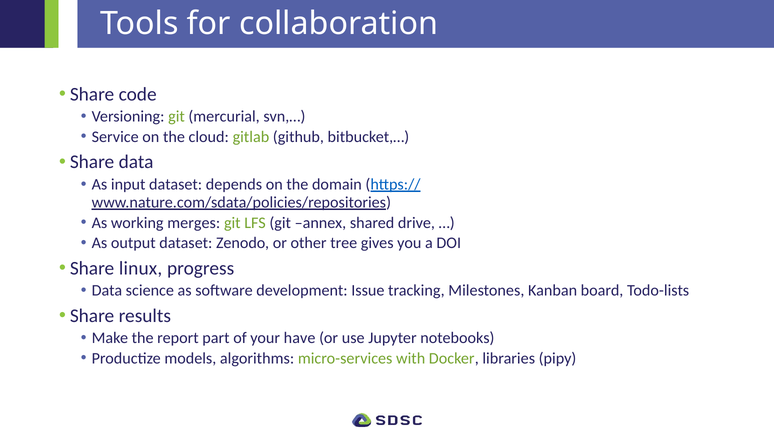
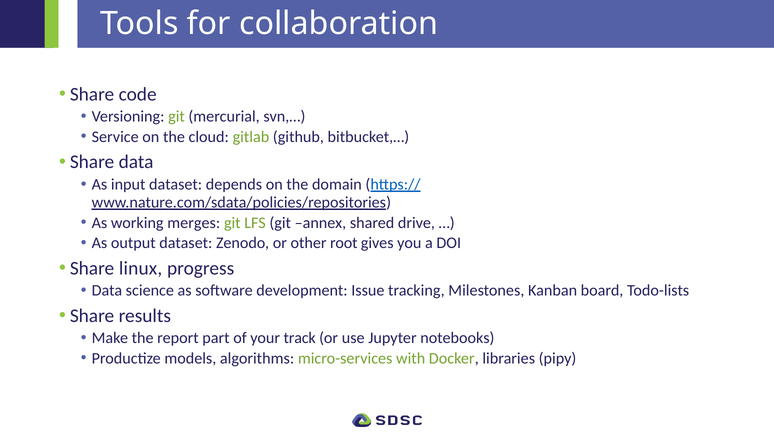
tree: tree -> root
have: have -> track
